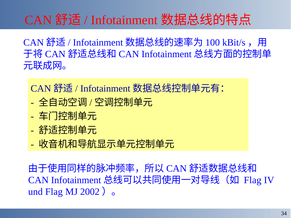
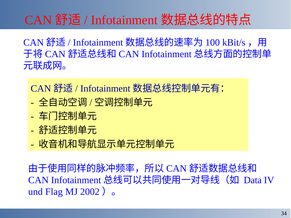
Flag at (253, 180): Flag -> Data
